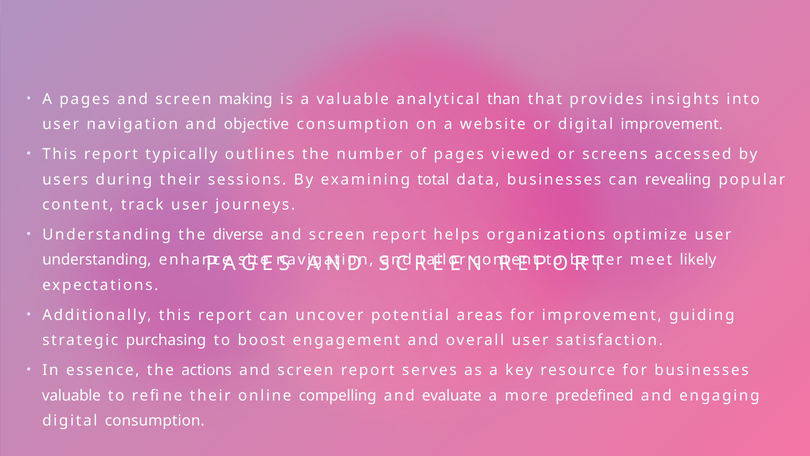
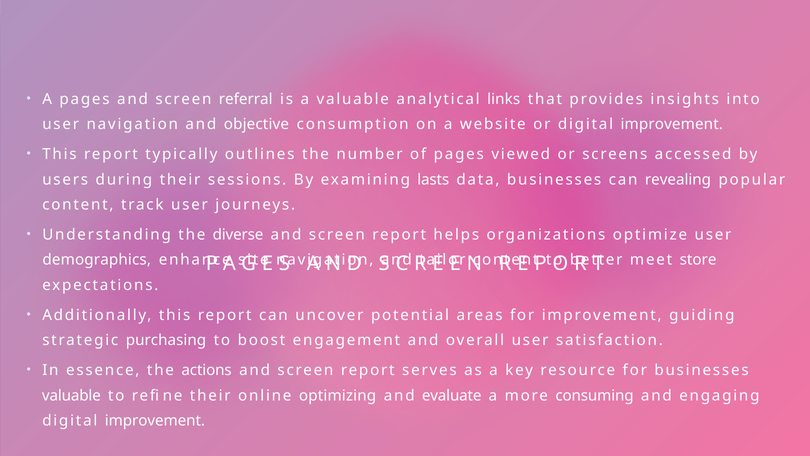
making: making -> referral
than: than -> links
total: total -> lasts
understanding at (97, 260): understanding -> demographics
likely: likely -> store
compelling: compelling -> optimizing
predefined: predefined -> consuming
consumption at (155, 421): consumption -> improvement
